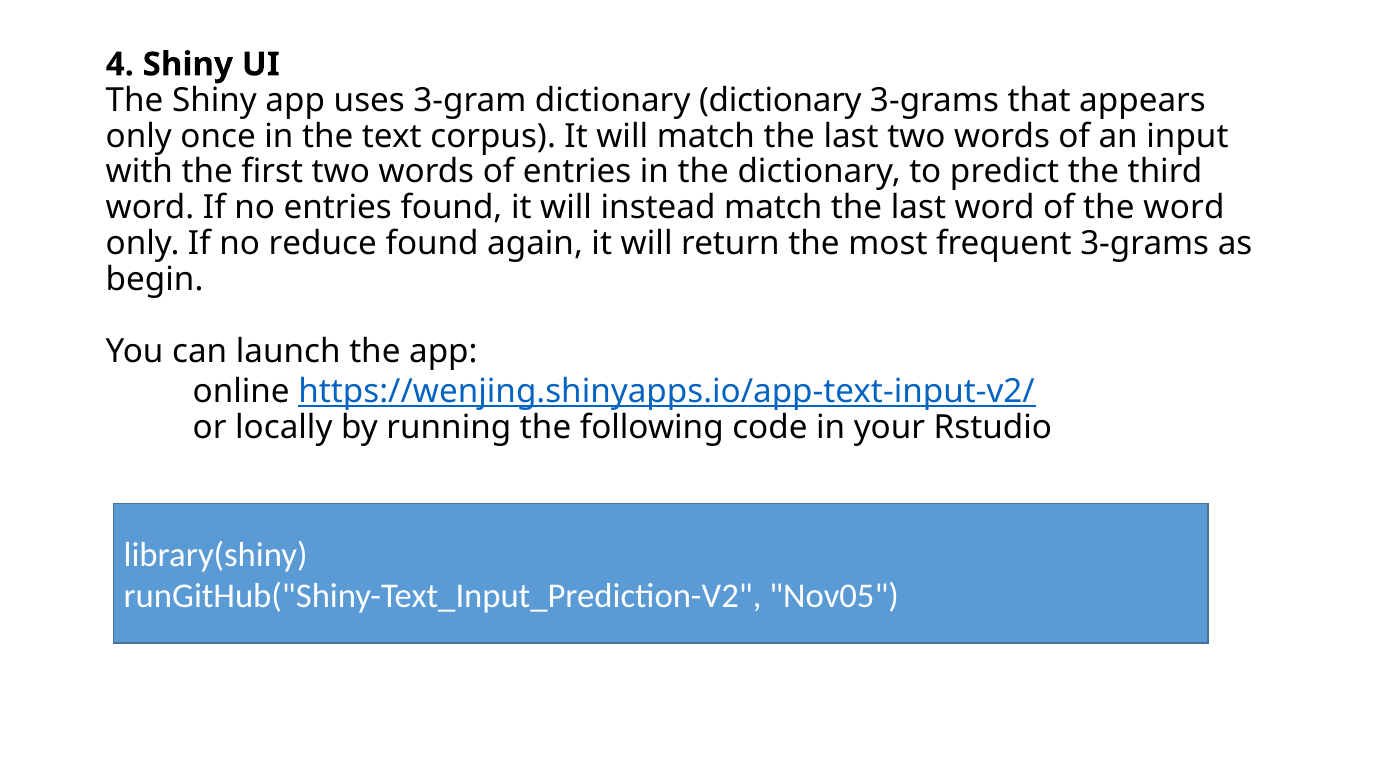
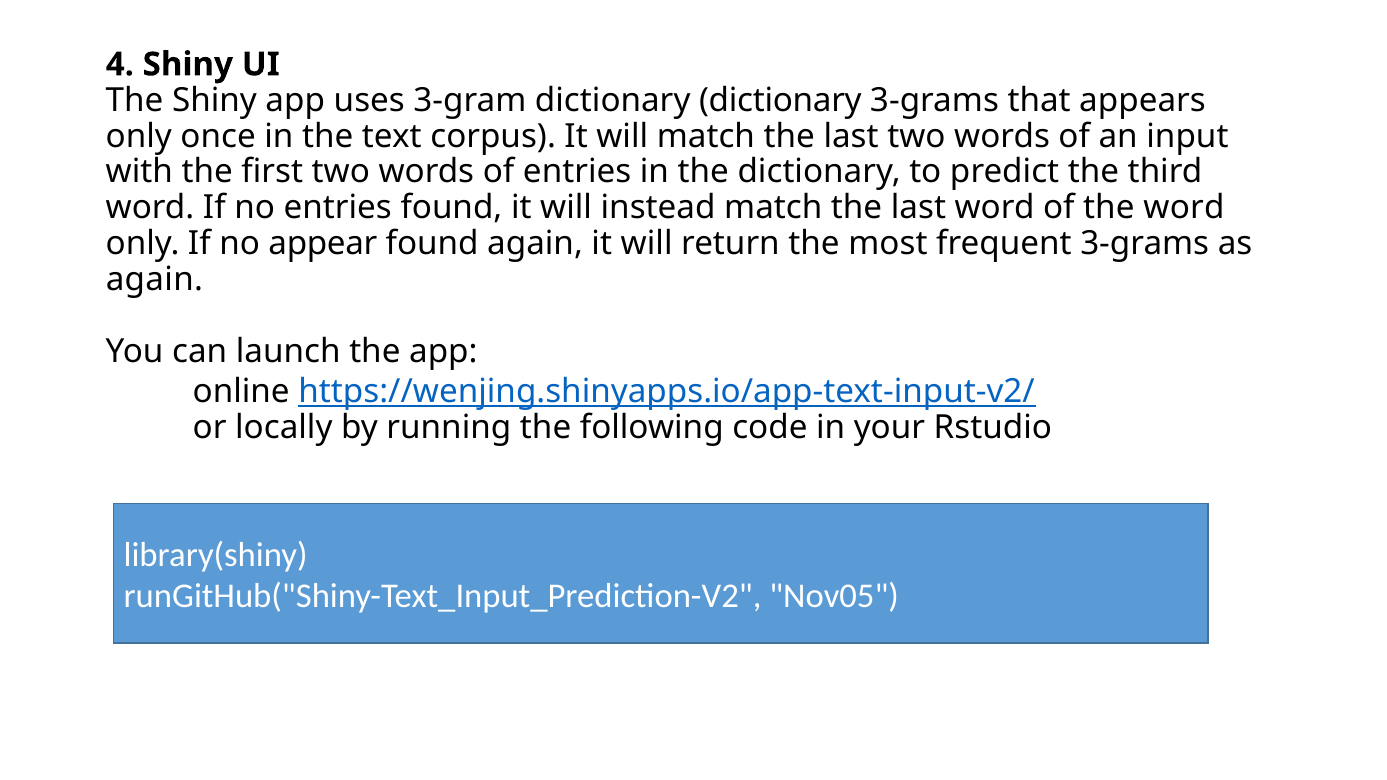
reduce: reduce -> appear
begin at (155, 280): begin -> again
